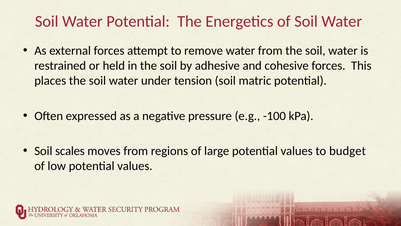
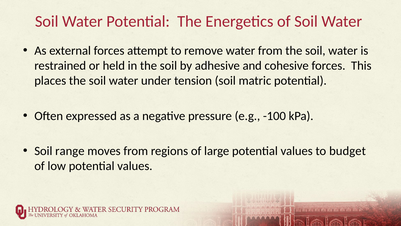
scales: scales -> range
